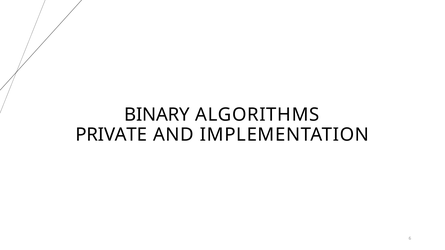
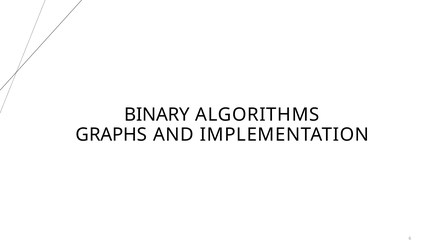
PRIVATE: PRIVATE -> GRAPHS
